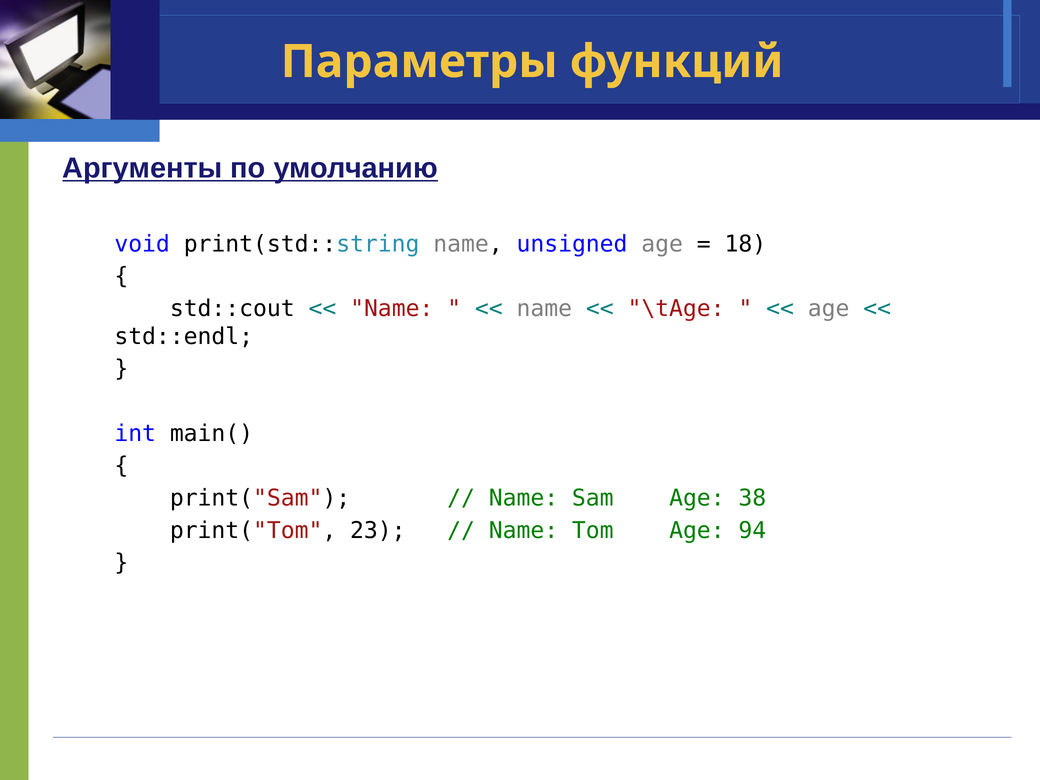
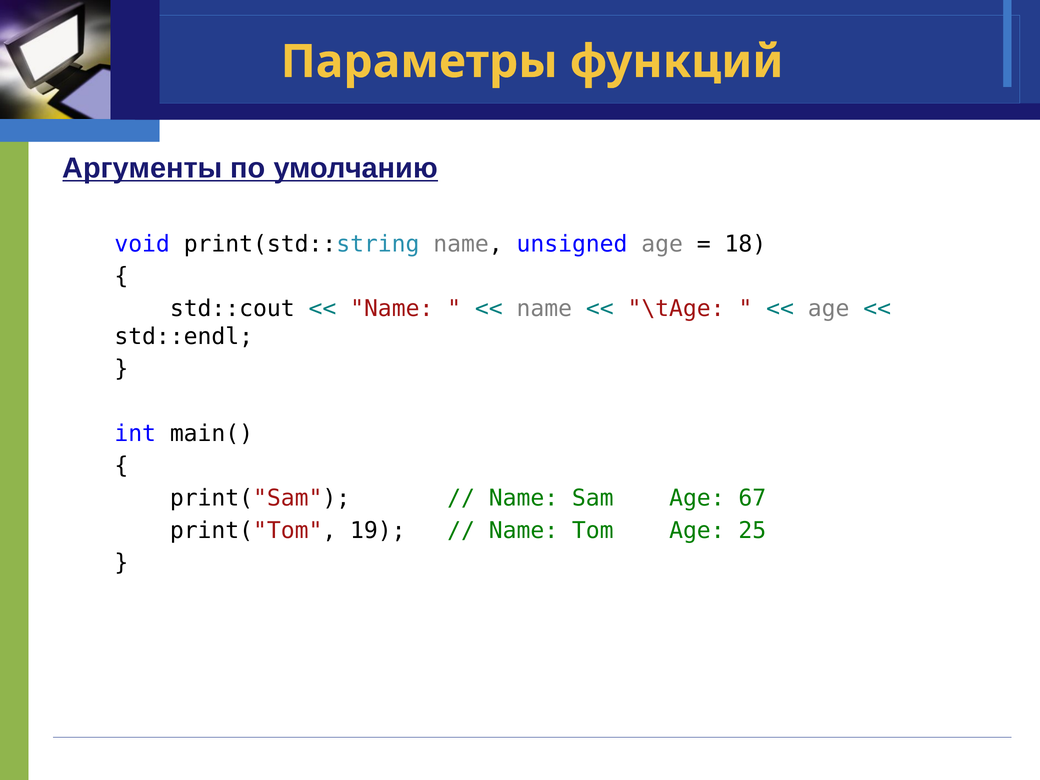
38: 38 -> 67
23: 23 -> 19
94: 94 -> 25
